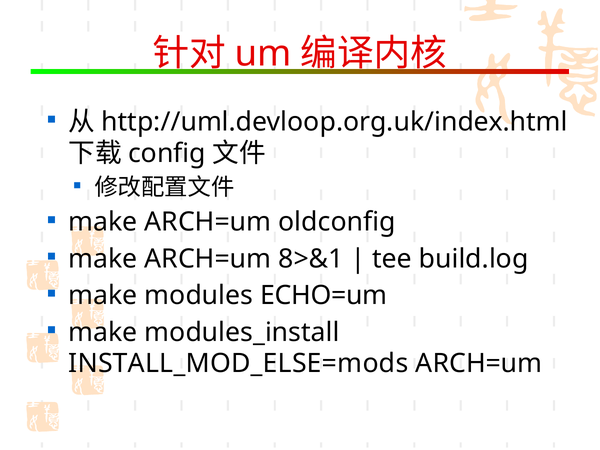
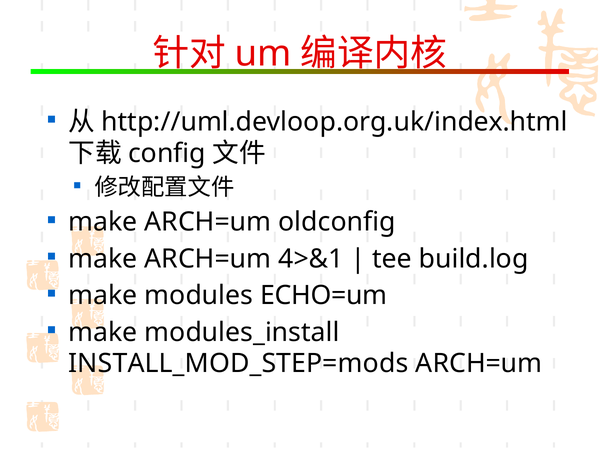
8>&1: 8>&1 -> 4>&1
INSTALL_MOD_ELSE=mods: INSTALL_MOD_ELSE=mods -> INSTALL_MOD_STEP=mods
